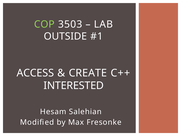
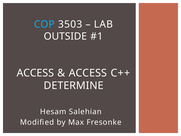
COP colour: light green -> light blue
CREATE at (88, 73): CREATE -> ACCESS
INTERESTED: INTERESTED -> DETERMINE
